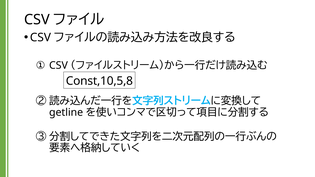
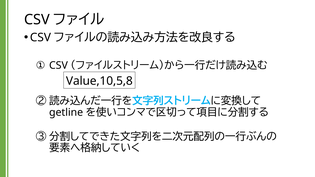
Const,10,5,8: Const,10,5,8 -> Value,10,5,8
